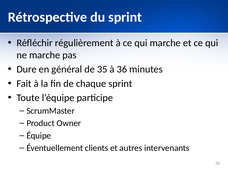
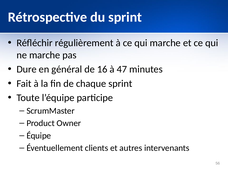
35: 35 -> 16
36: 36 -> 47
